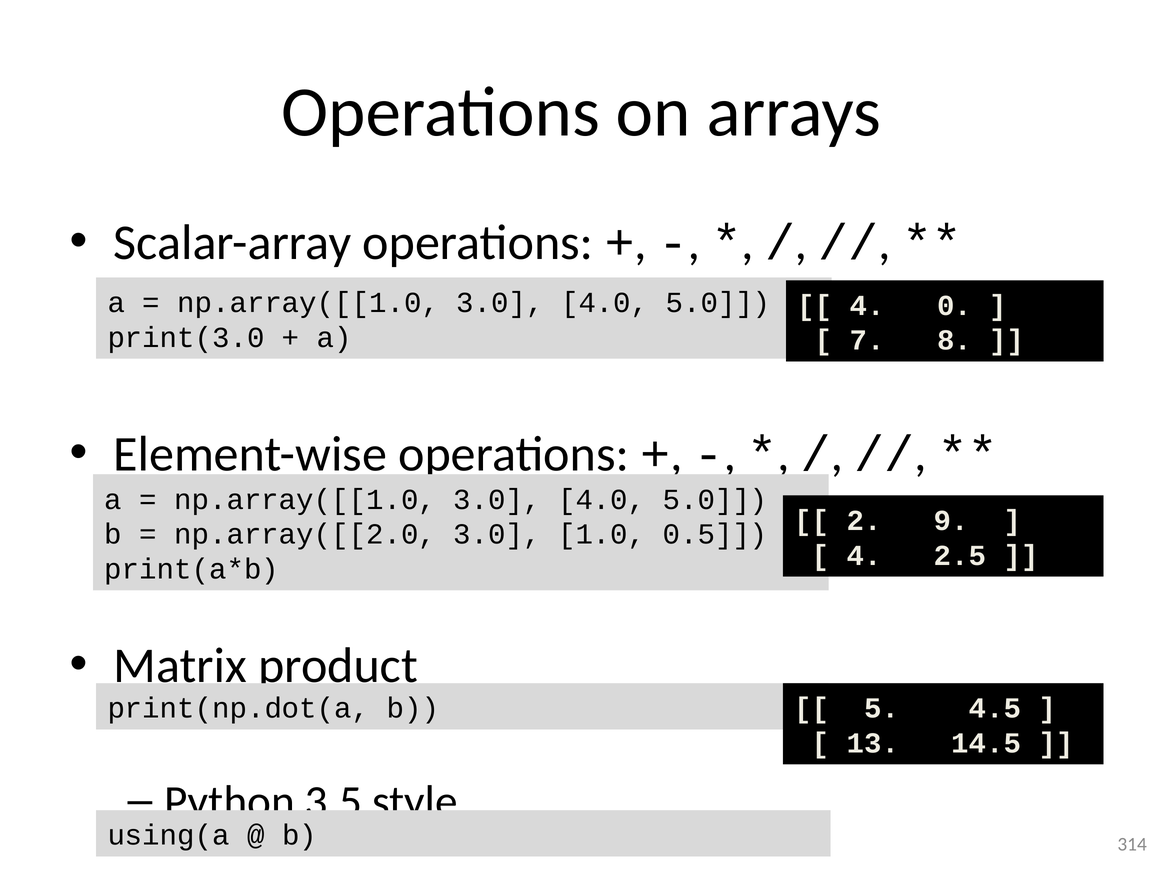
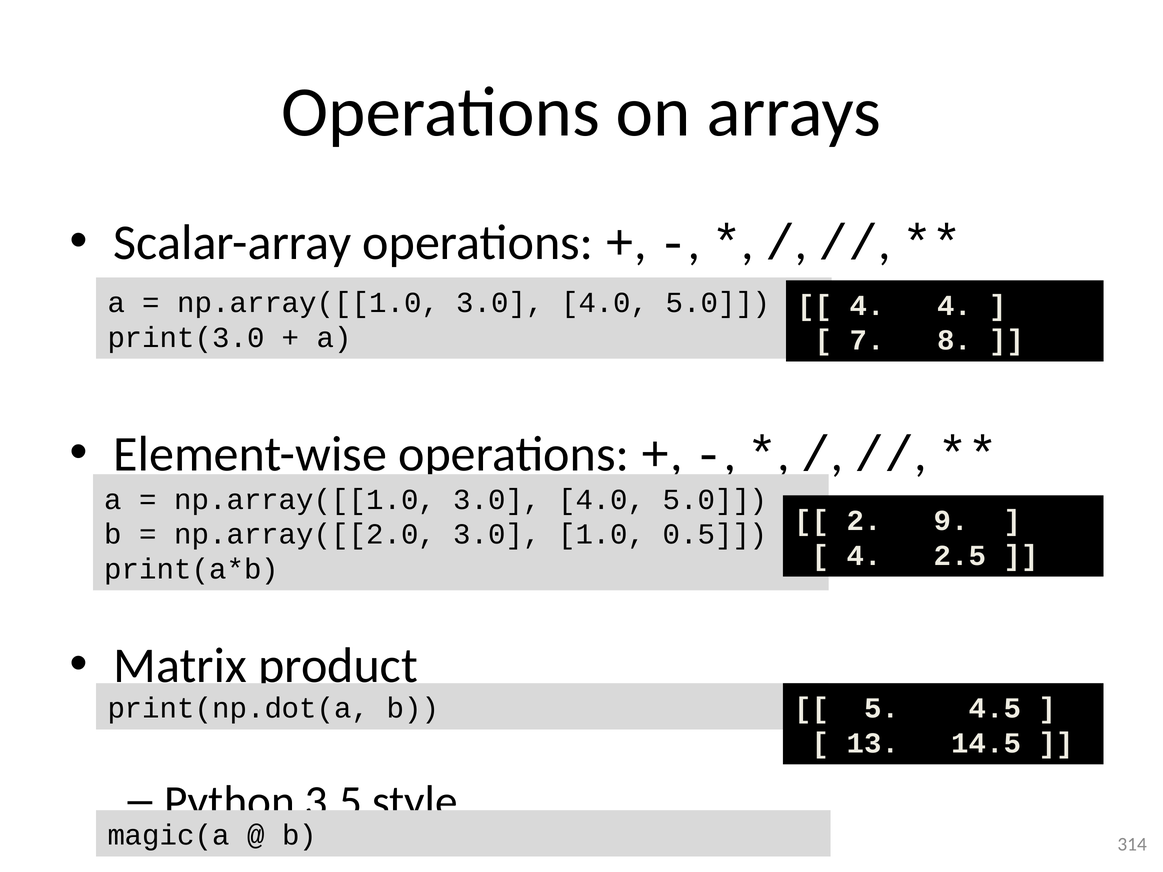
4 0: 0 -> 4
using(a: using(a -> magic(a
